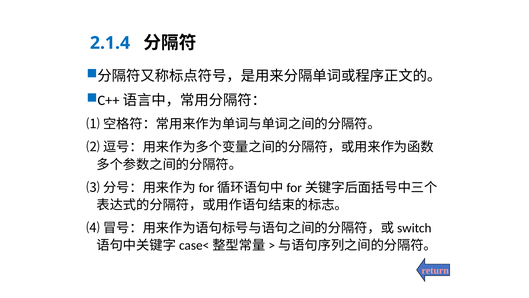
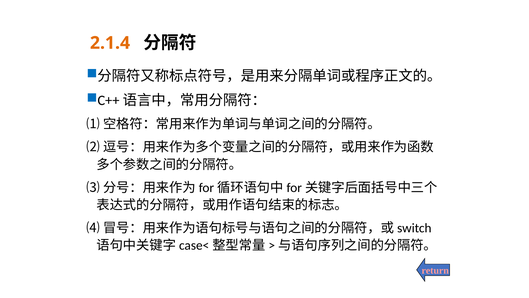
2.1.4 colour: blue -> orange
